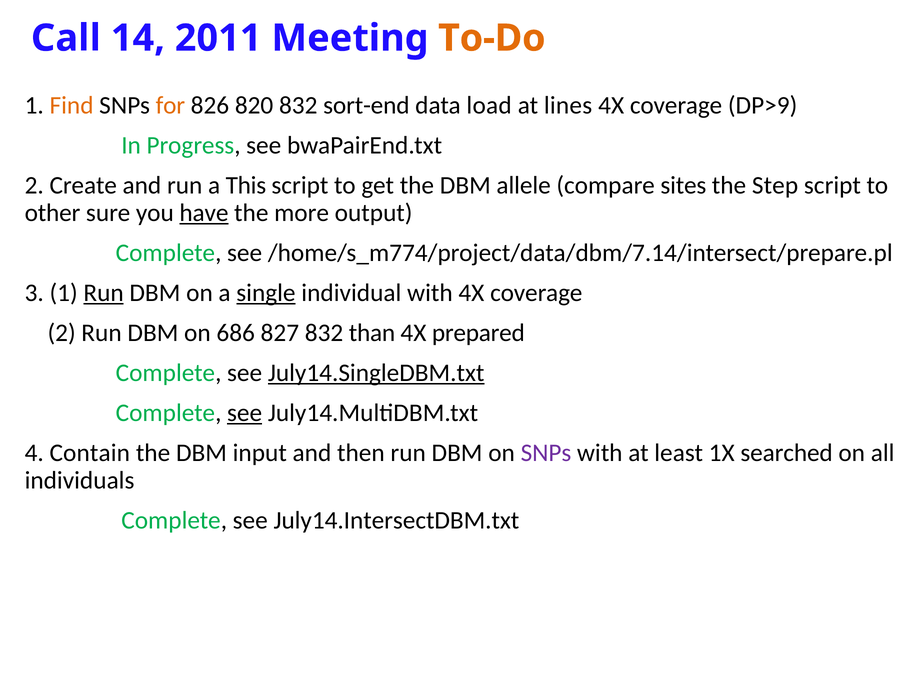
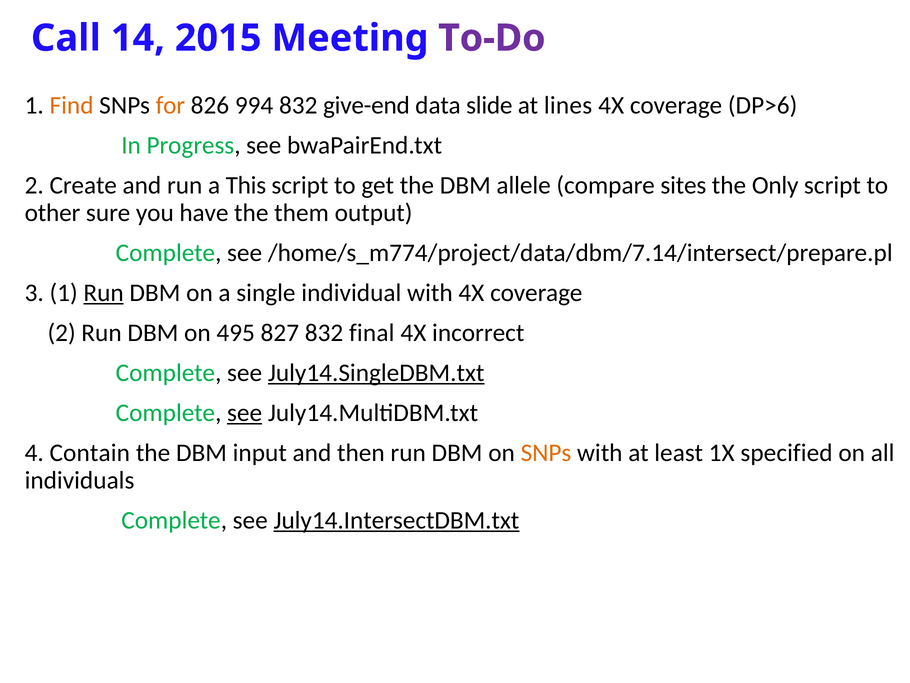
2011: 2011 -> 2015
To-Do colour: orange -> purple
820: 820 -> 994
sort-end: sort-end -> give-end
load: load -> slide
DP>9: DP>9 -> DP>6
Step: Step -> Only
have underline: present -> none
more: more -> them
single underline: present -> none
686: 686 -> 495
than: than -> final
prepared: prepared -> incorrect
SNPs at (546, 453) colour: purple -> orange
searched: searched -> specified
July14.IntersectDBM.txt underline: none -> present
